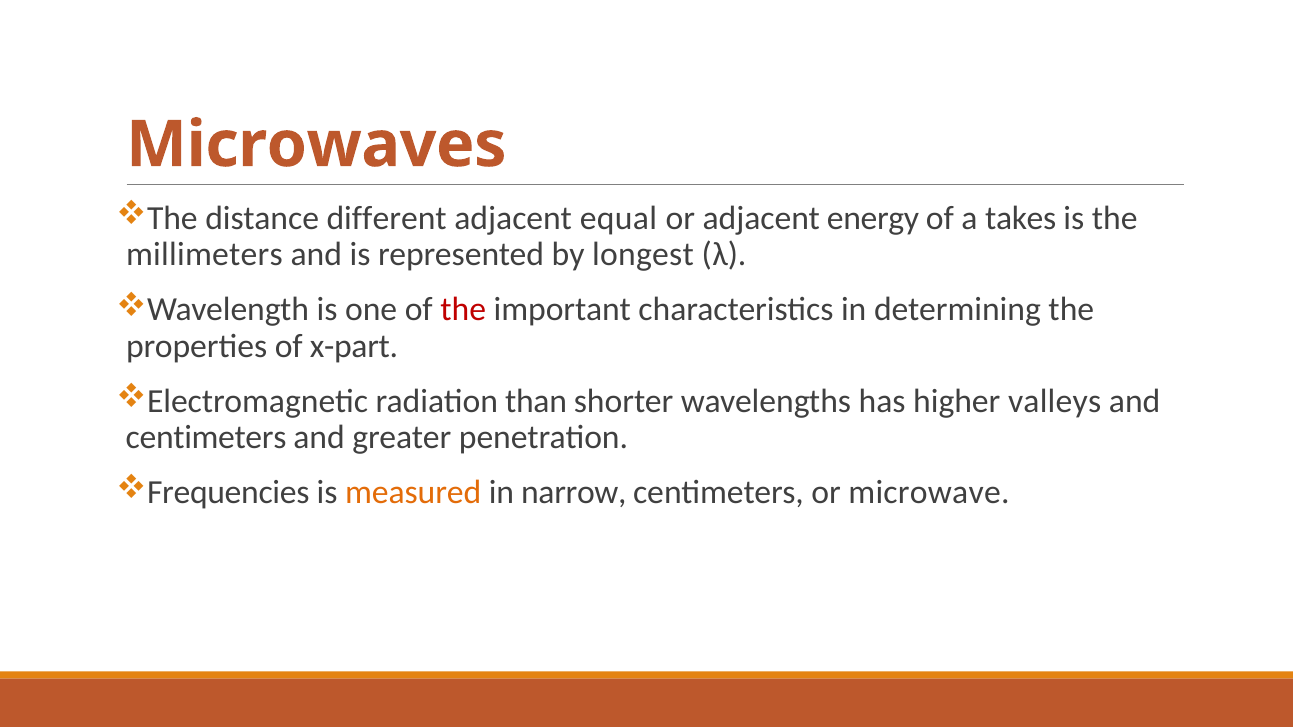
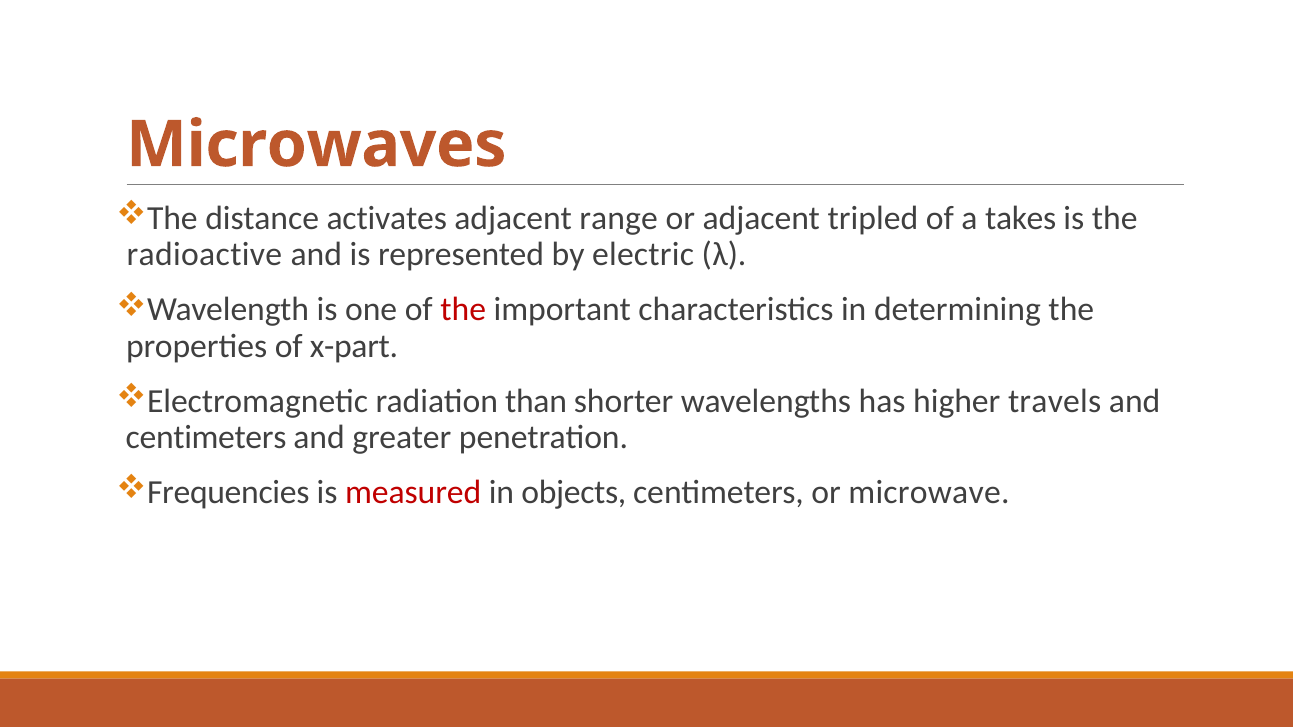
different: different -> activates
equal: equal -> range
energy: energy -> tripled
millimeters: millimeters -> radioactive
longest: longest -> electric
valleys: valleys -> travels
measured colour: orange -> red
narrow: narrow -> objects
